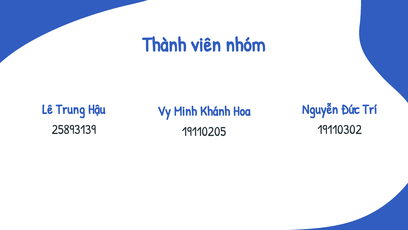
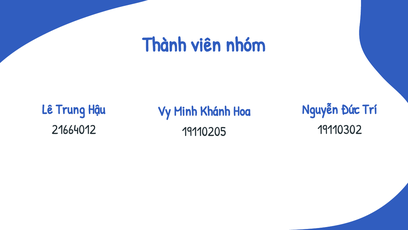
25893139: 25893139 -> 21664012
